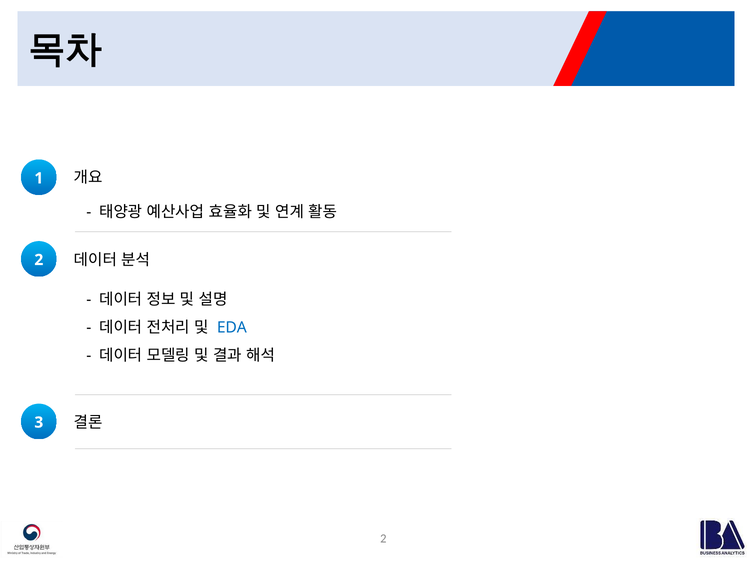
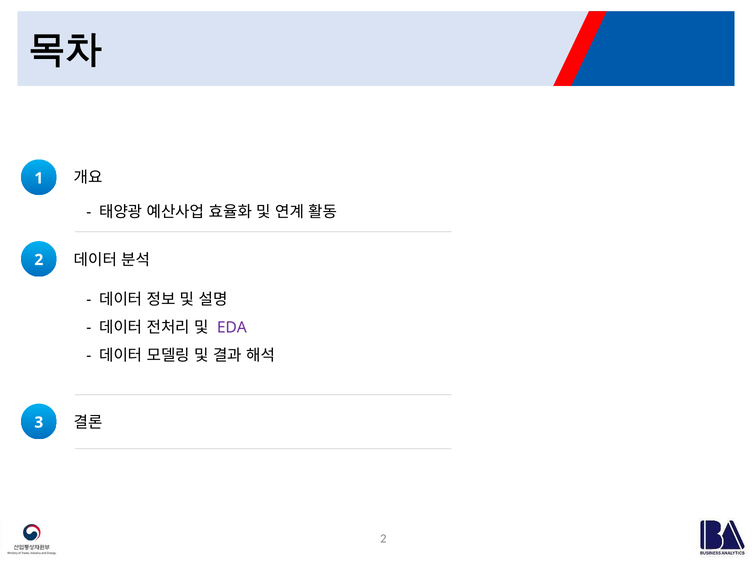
EDA colour: blue -> purple
